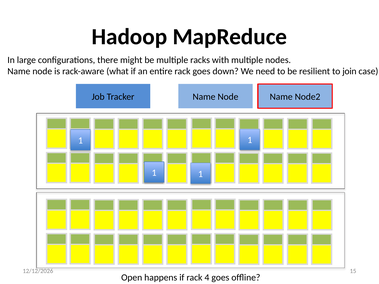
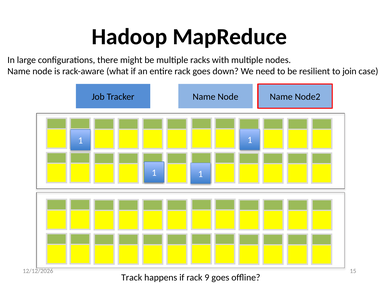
Open: Open -> Track
4: 4 -> 9
